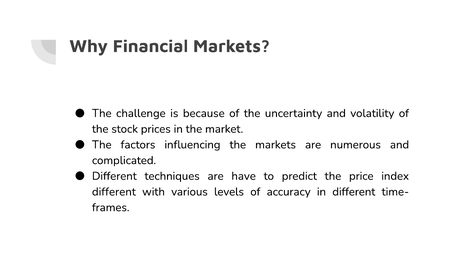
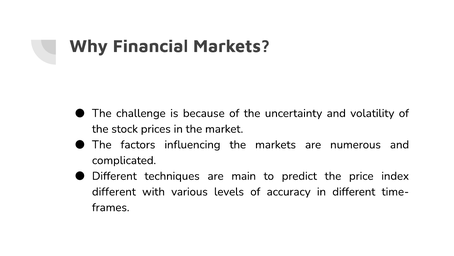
have: have -> main
